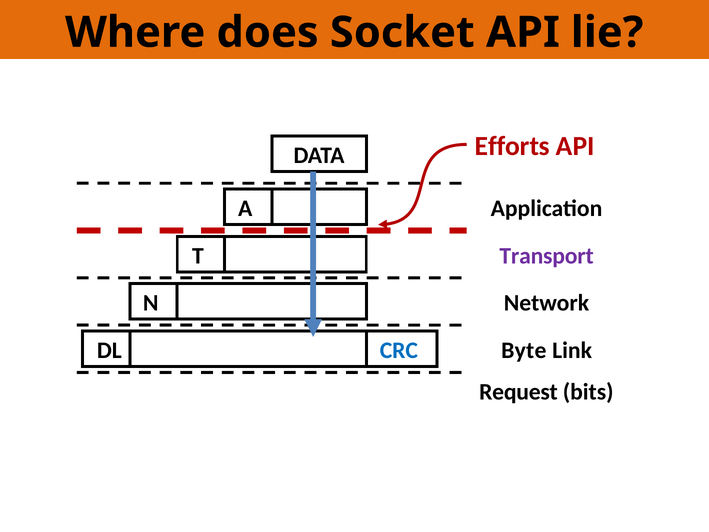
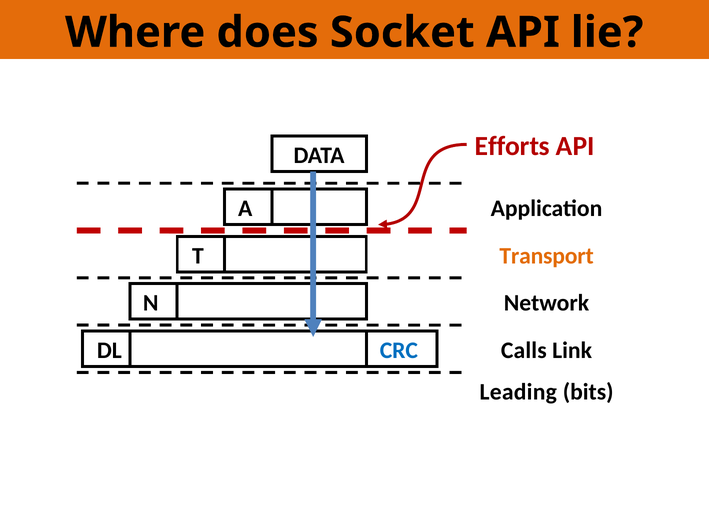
Transport colour: purple -> orange
Byte: Byte -> Calls
Request: Request -> Leading
